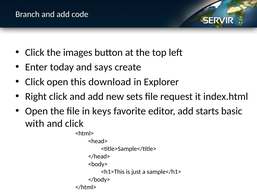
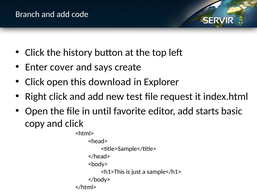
images: images -> history
today: today -> cover
sets: sets -> test
keys: keys -> until
with: with -> copy
